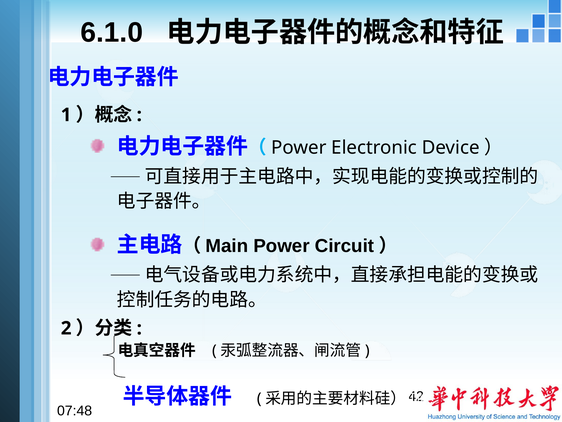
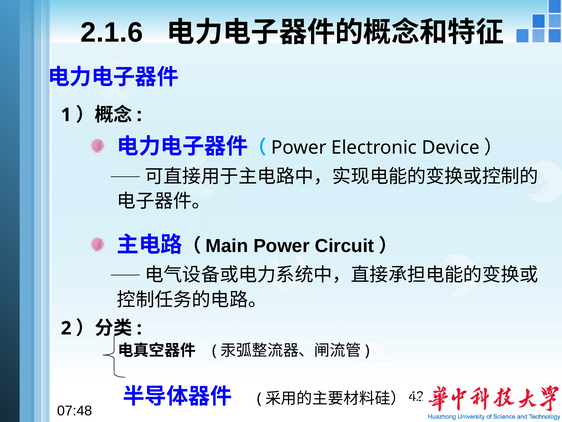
6.1.0: 6.1.0 -> 2.1.6
